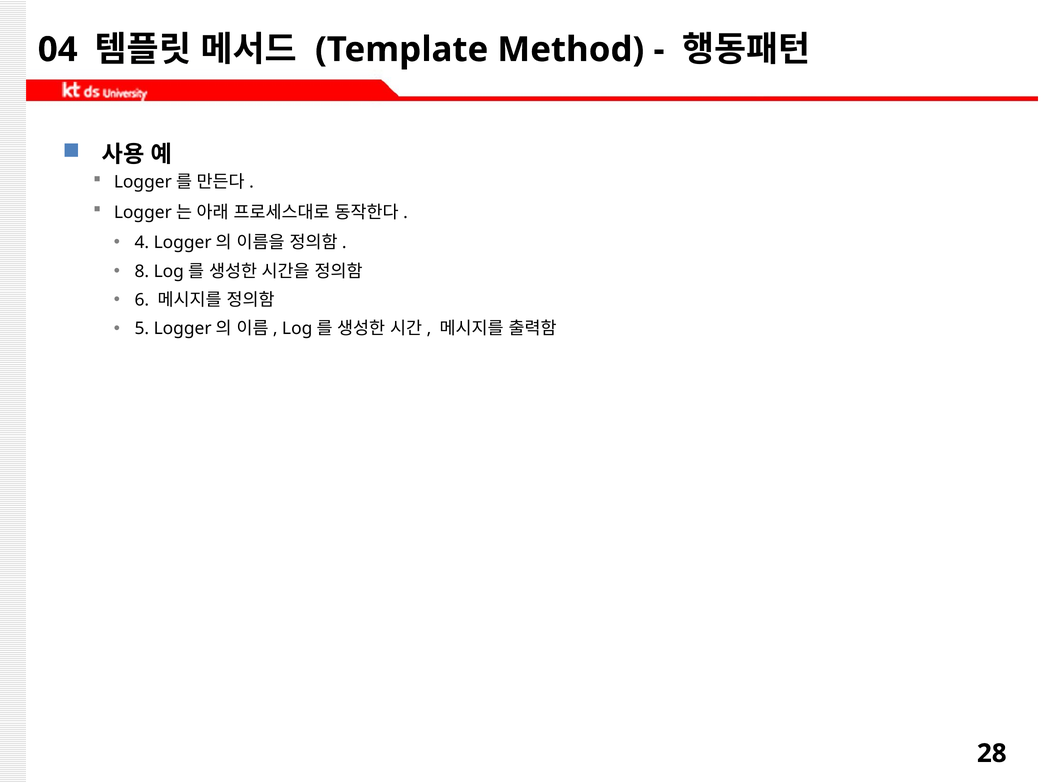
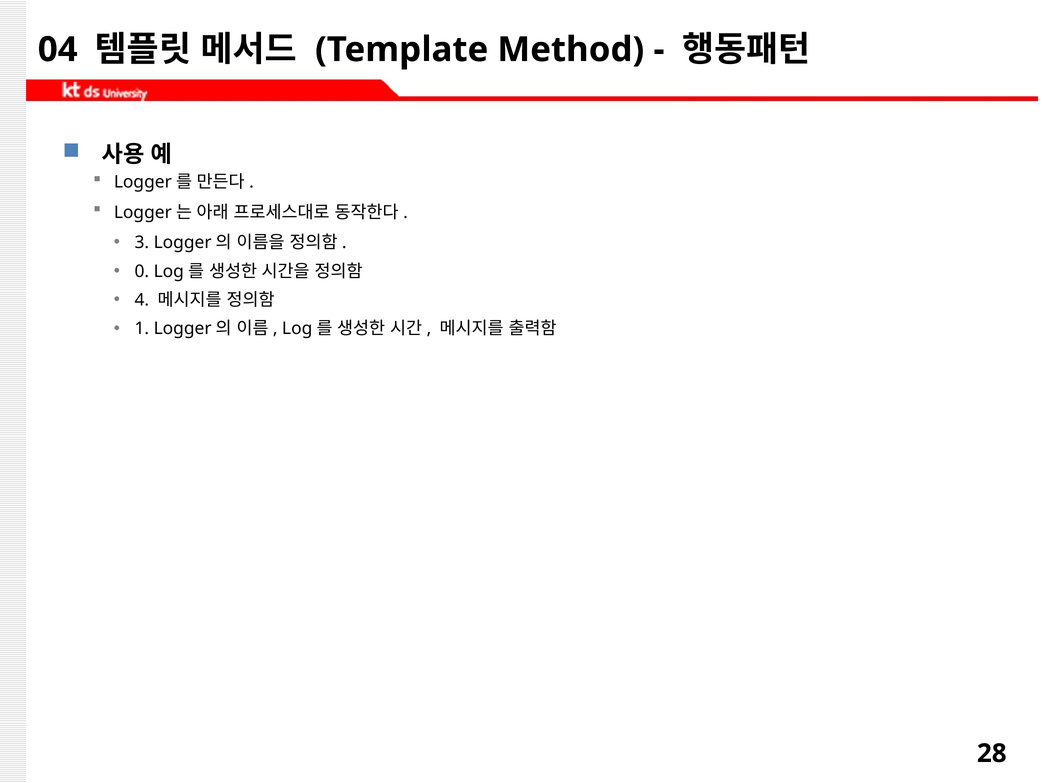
4: 4 -> 3
8: 8 -> 0
6: 6 -> 4
5: 5 -> 1
